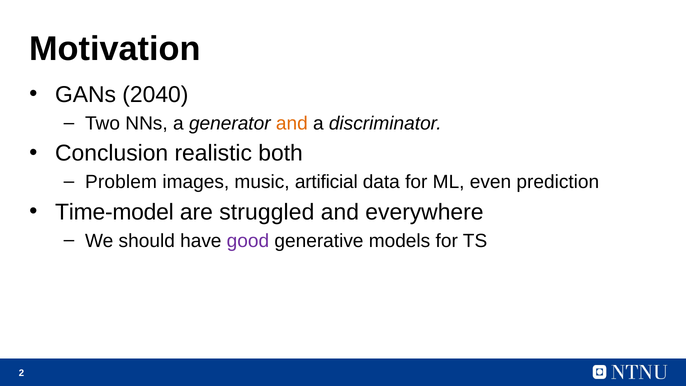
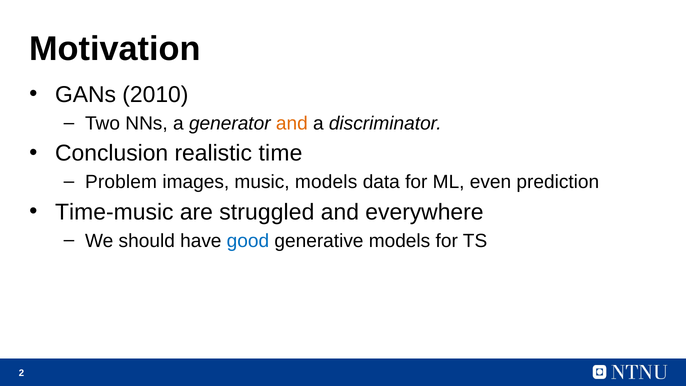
2040: 2040 -> 2010
both: both -> time
music artificial: artificial -> models
Time-model: Time-model -> Time-music
good colour: purple -> blue
